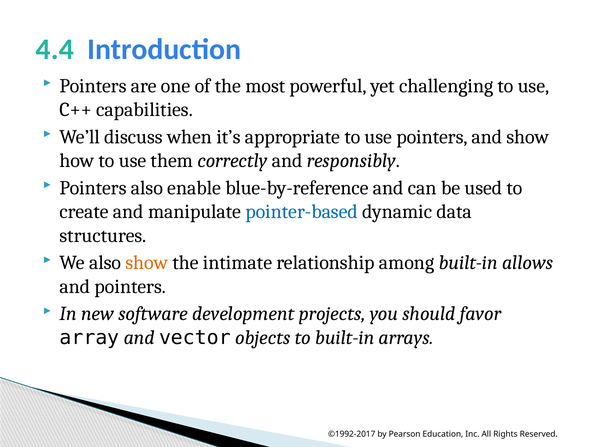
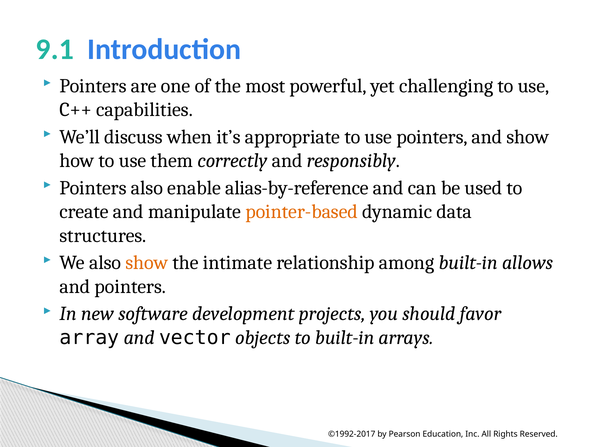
4.4: 4.4 -> 9.1
blue-by-reference: blue-by-reference -> alias-by-reference
pointer-based colour: blue -> orange
